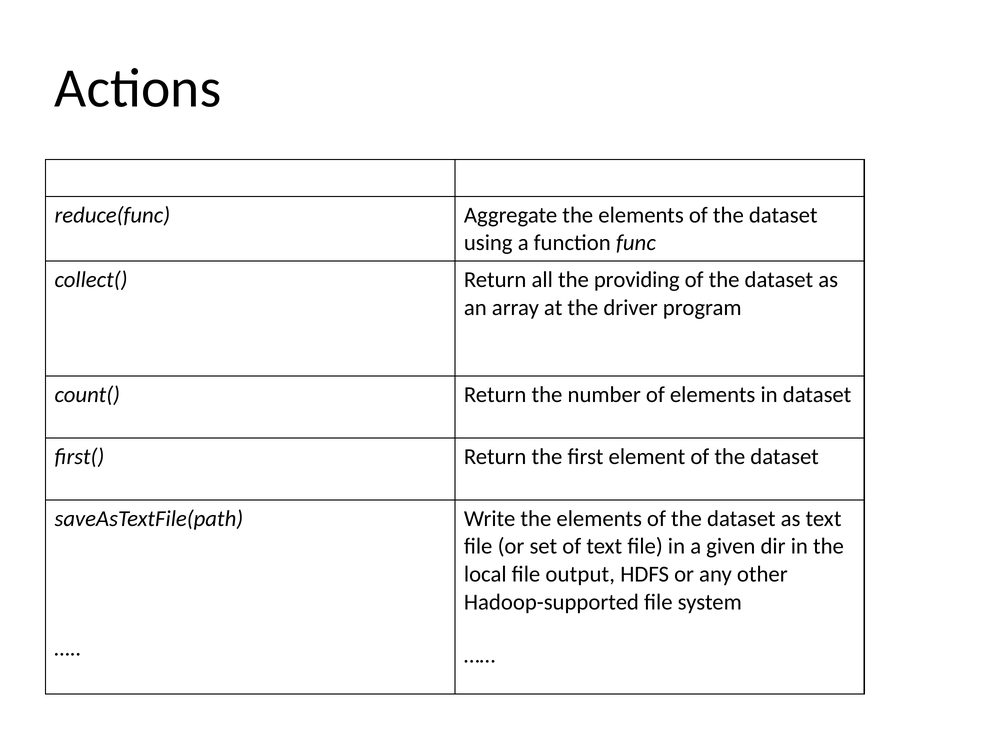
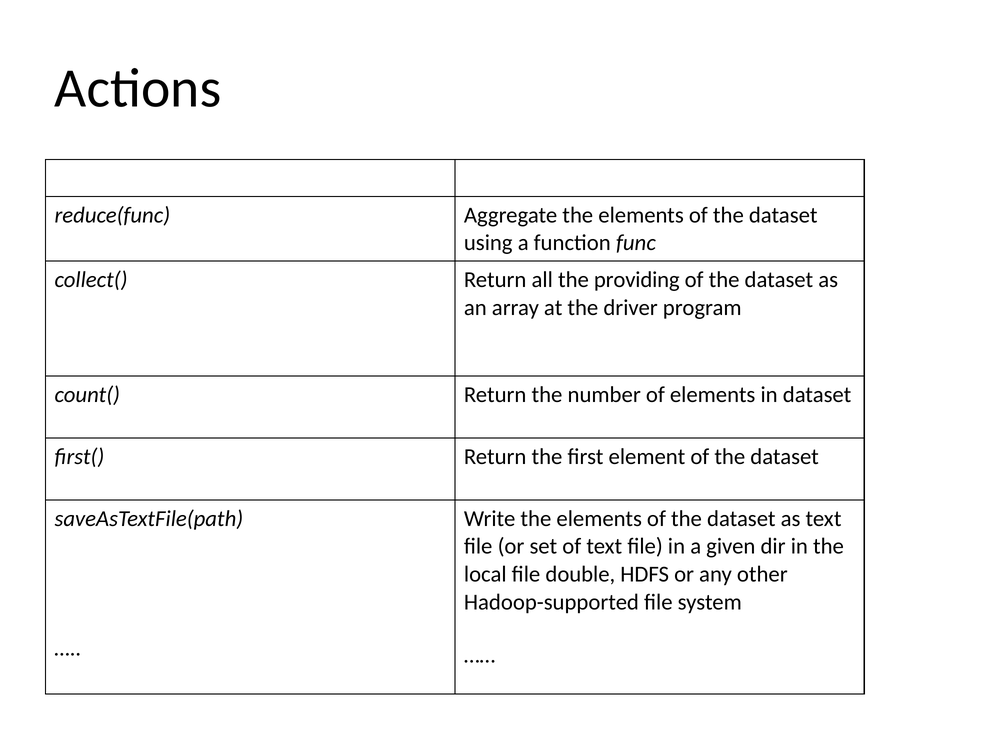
output: output -> double
